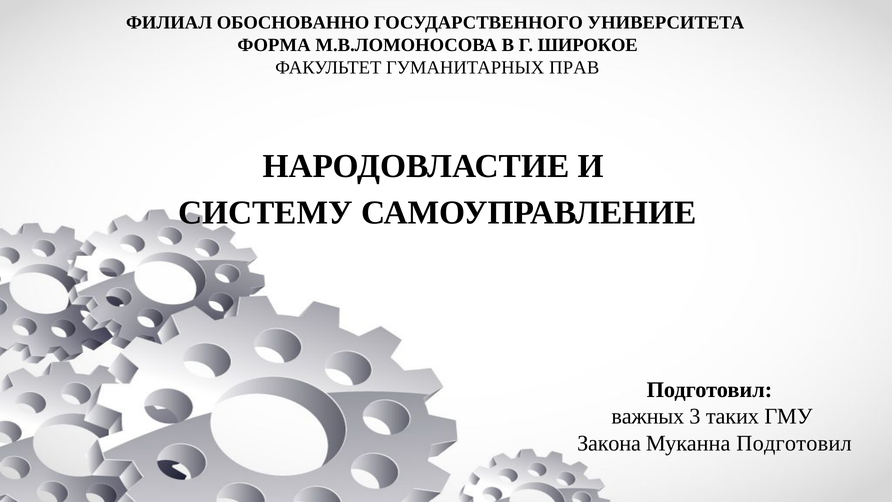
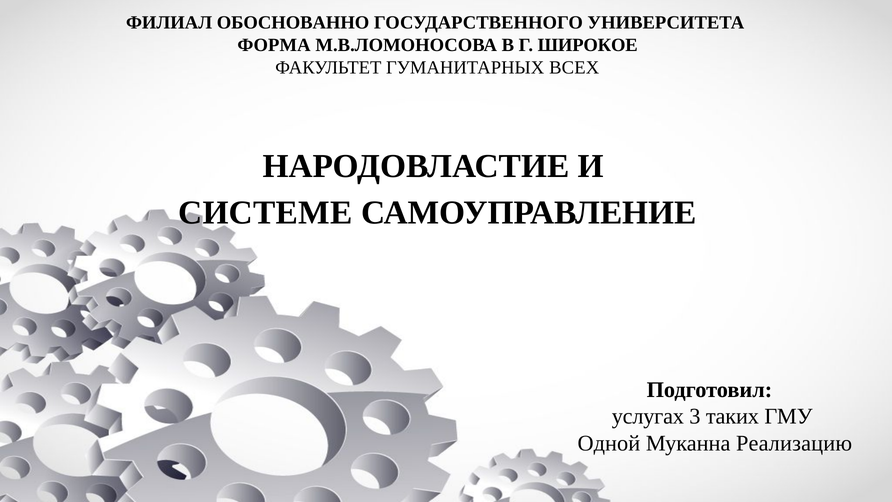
ПРАВ: ПРАВ -> ВСЕХ
СИСТЕМУ: СИСТЕМУ -> СИСТЕМЕ
важных: важных -> услугах
Закона: Закона -> Одной
Муканна Подготовил: Подготовил -> Реализацию
